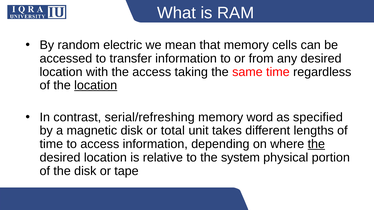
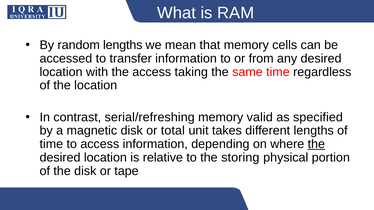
random electric: electric -> lengths
location at (96, 86) underline: present -> none
word: word -> valid
system: system -> storing
